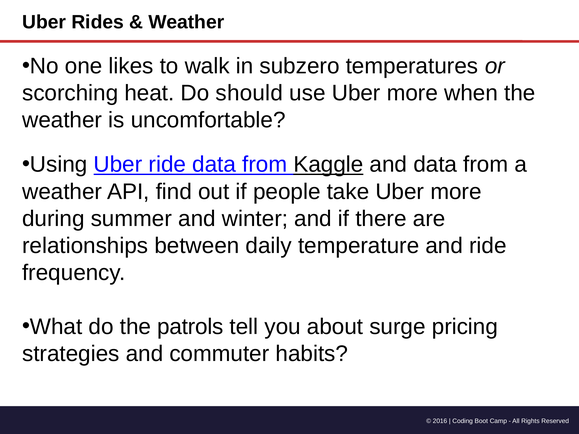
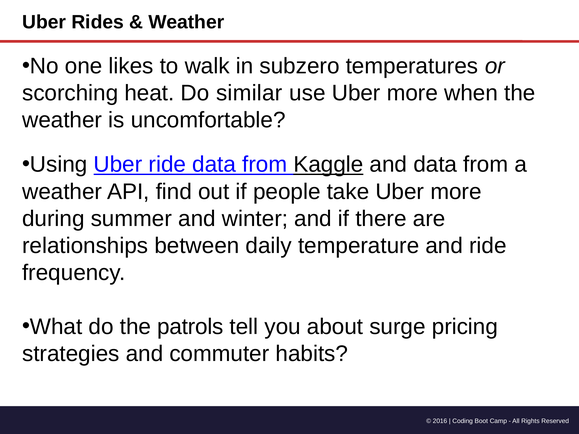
should: should -> similar
